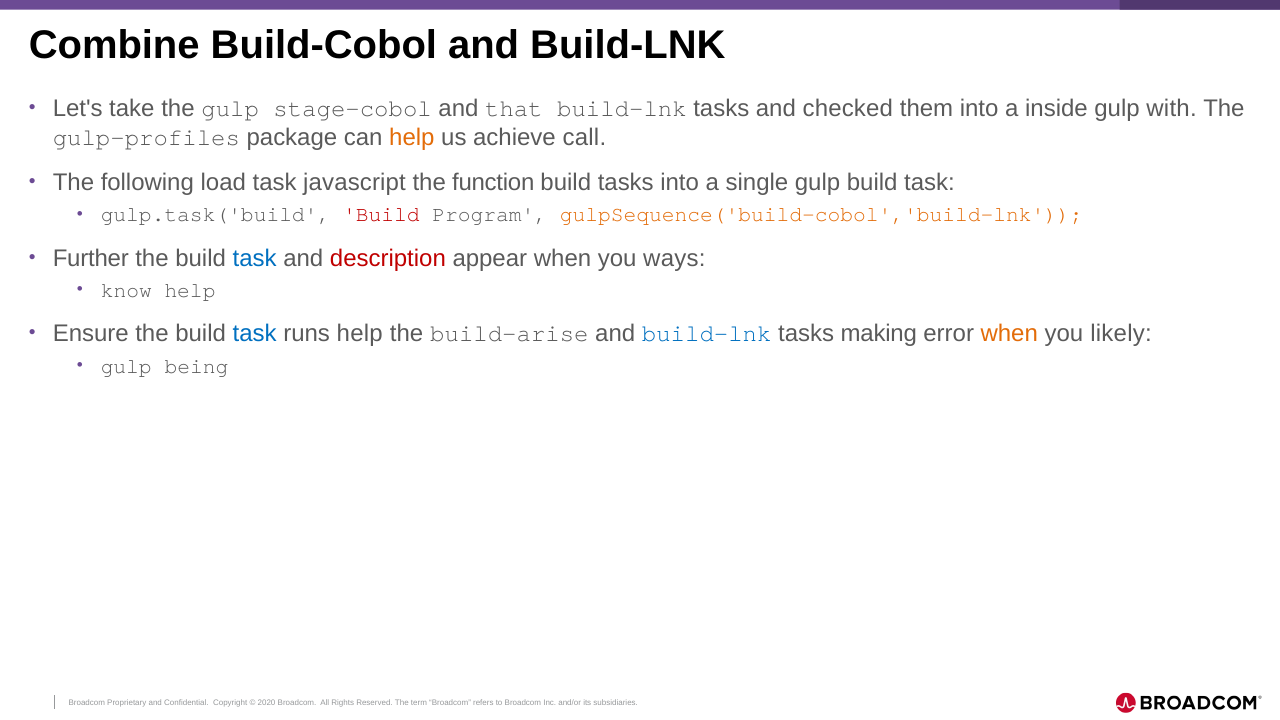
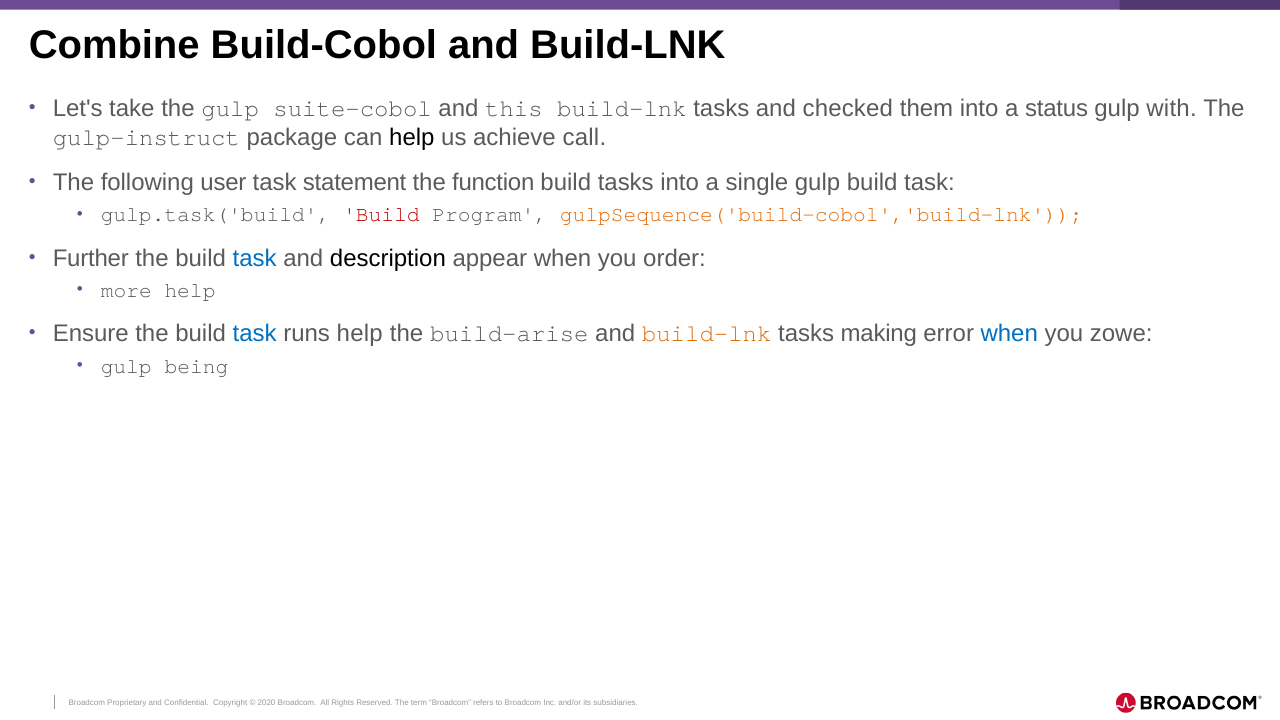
stage-cobol: stage-cobol -> suite-cobol
that: that -> this
inside: inside -> status
gulp-profiles: gulp-profiles -> gulp-instruct
help at (412, 138) colour: orange -> black
load: load -> user
javascript: javascript -> statement
description colour: red -> black
ways: ways -> order
know: know -> more
build-lnk at (707, 334) colour: blue -> orange
when at (1009, 334) colour: orange -> blue
likely: likely -> zowe
